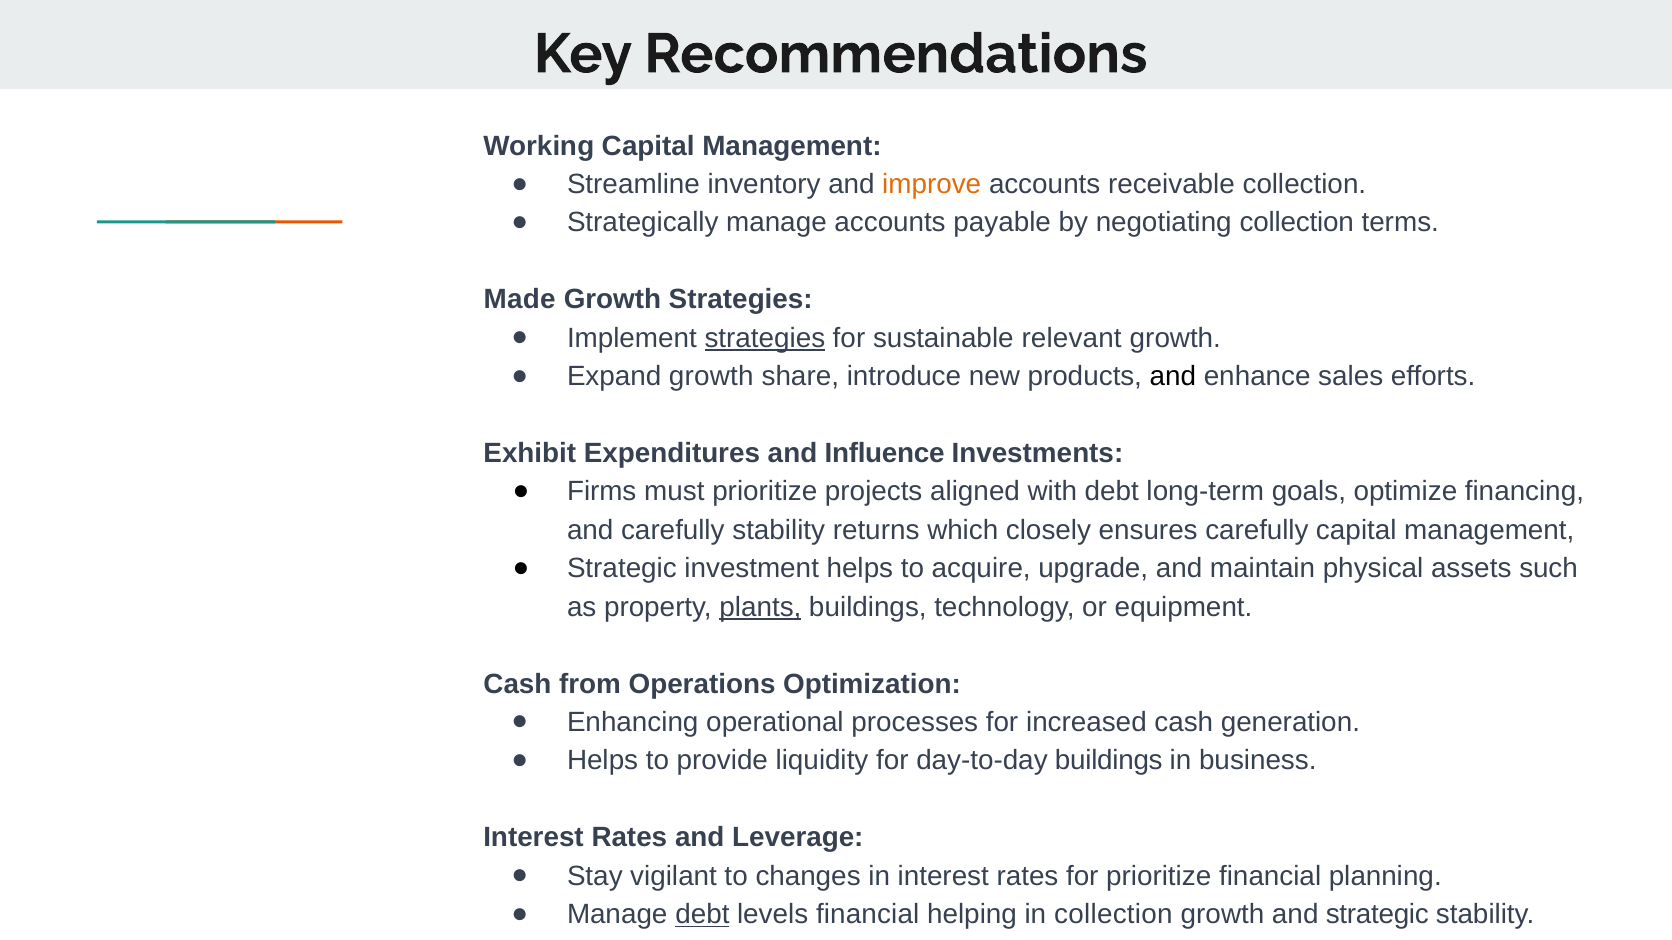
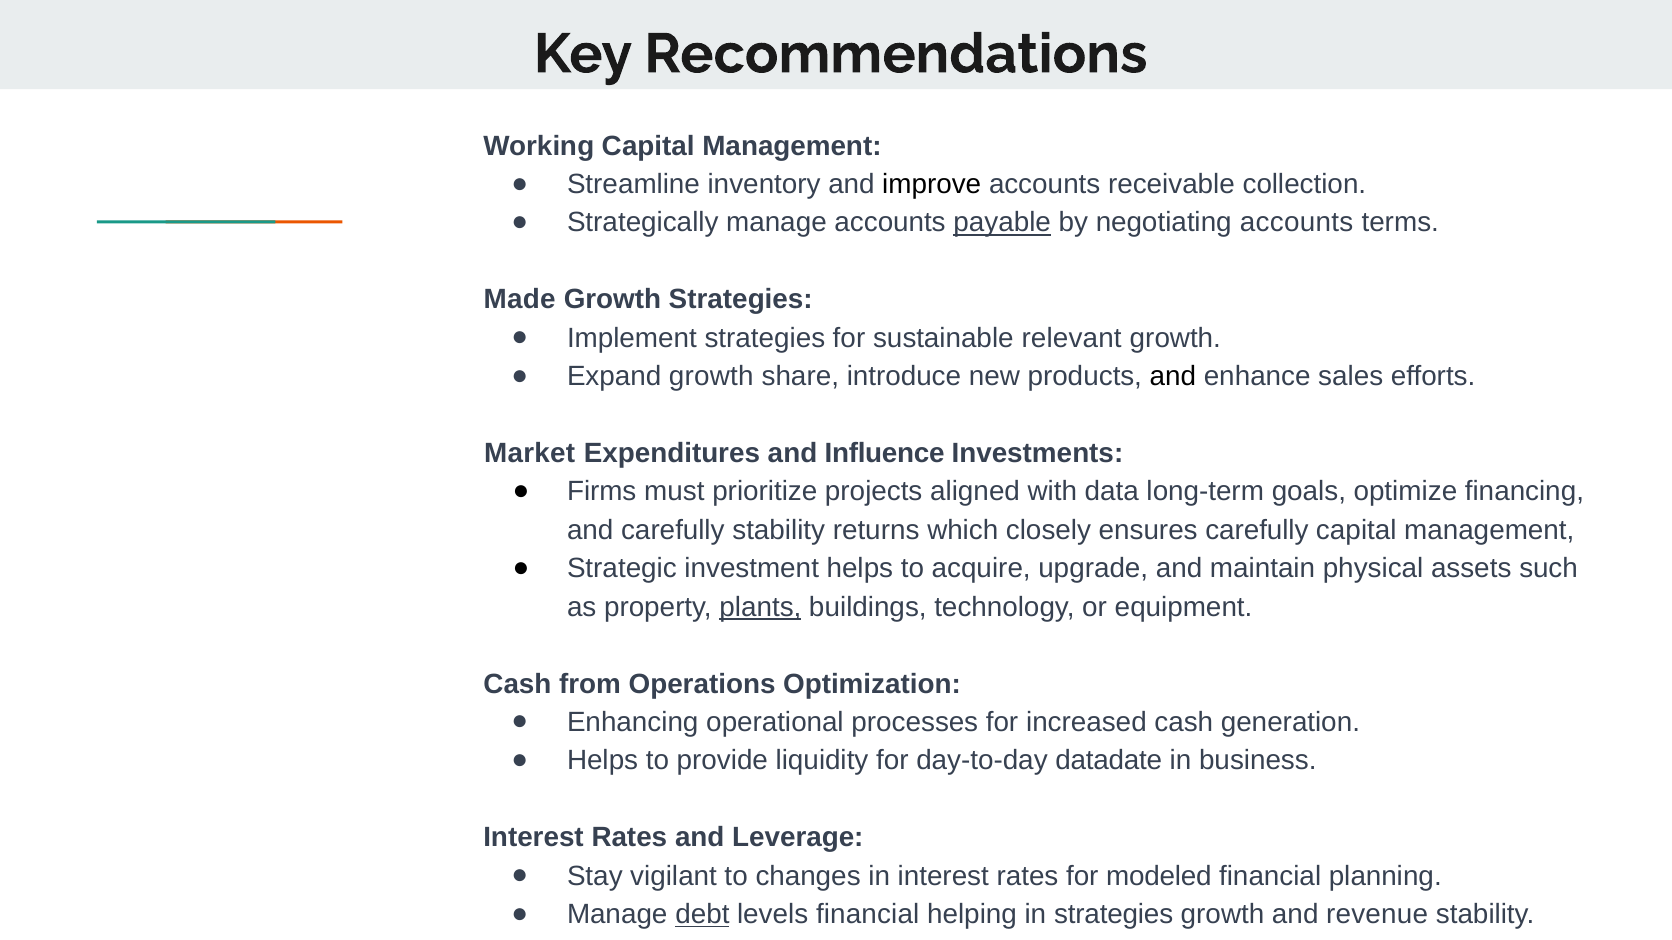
improve colour: orange -> black
payable underline: none -> present
negotiating collection: collection -> accounts
strategies at (765, 338) underline: present -> none
Exhibit: Exhibit -> Market
with debt: debt -> data
day-to-day buildings: buildings -> datadate
for prioritize: prioritize -> modeled
in collection: collection -> strategies
and strategic: strategic -> revenue
